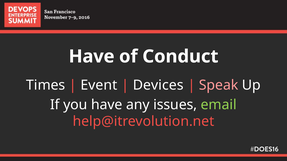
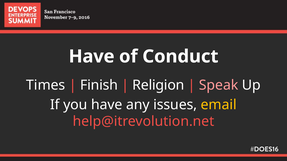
Event: Event -> Finish
Devices: Devices -> Religion
email colour: light green -> yellow
